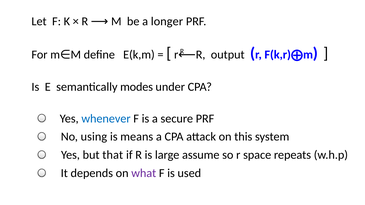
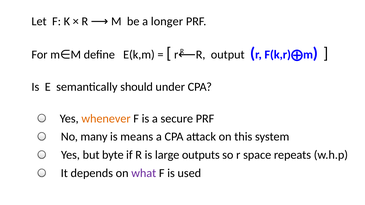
modes: modes -> should
whenever colour: blue -> orange
using: using -> many
that: that -> byte
assume: assume -> outputs
